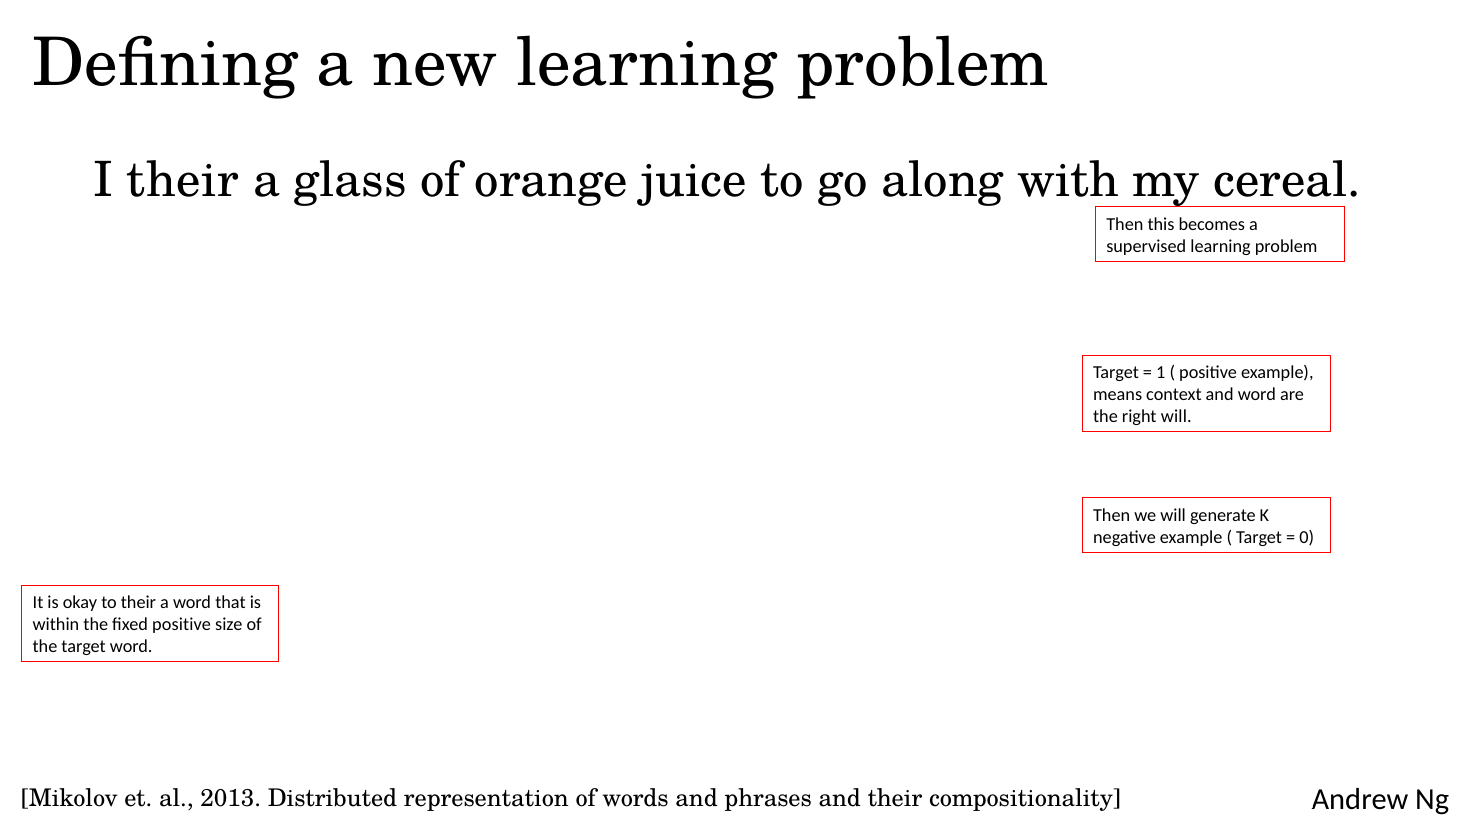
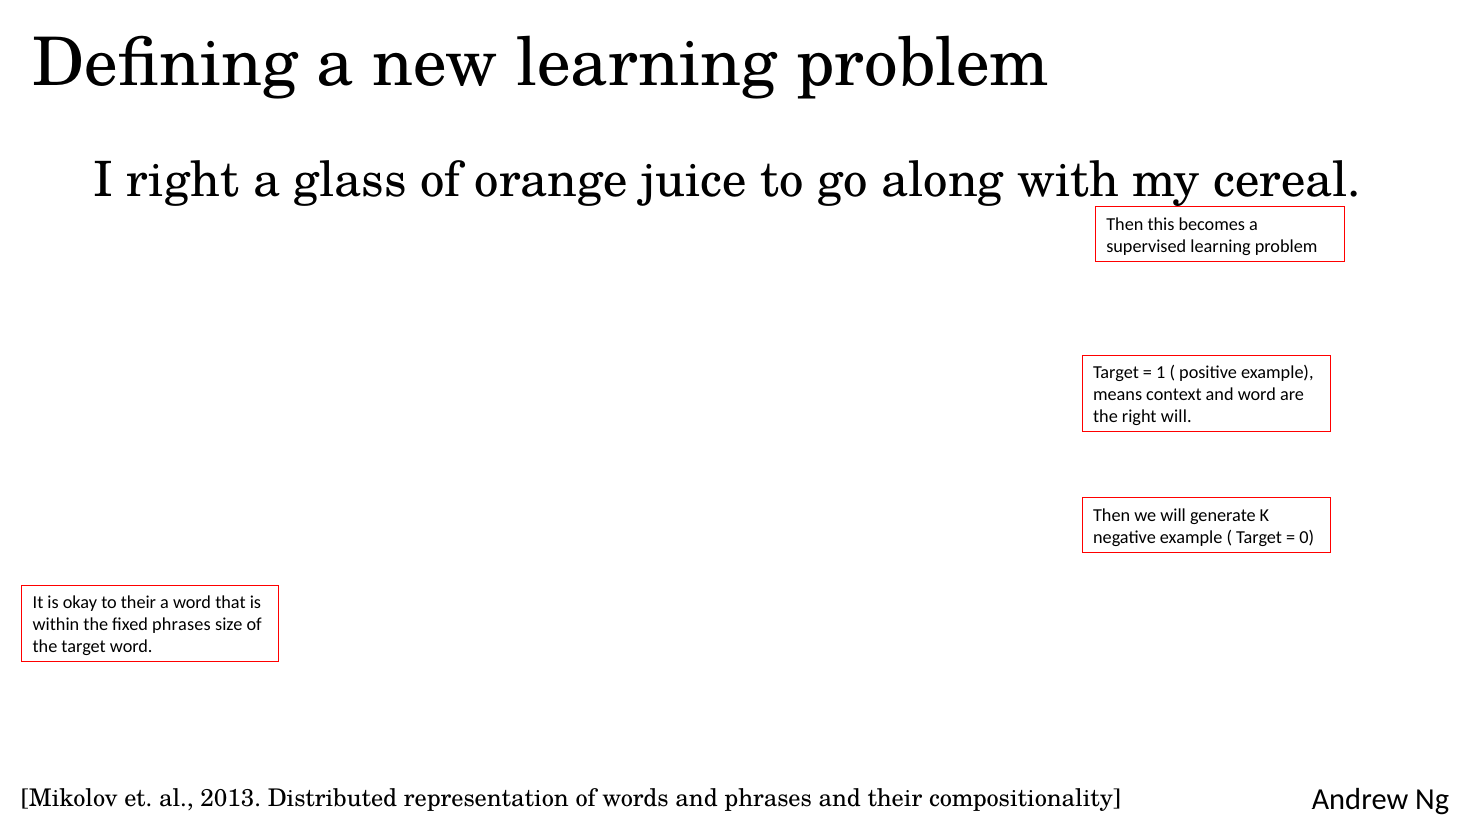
I their: their -> right
fixed positive: positive -> phrases
